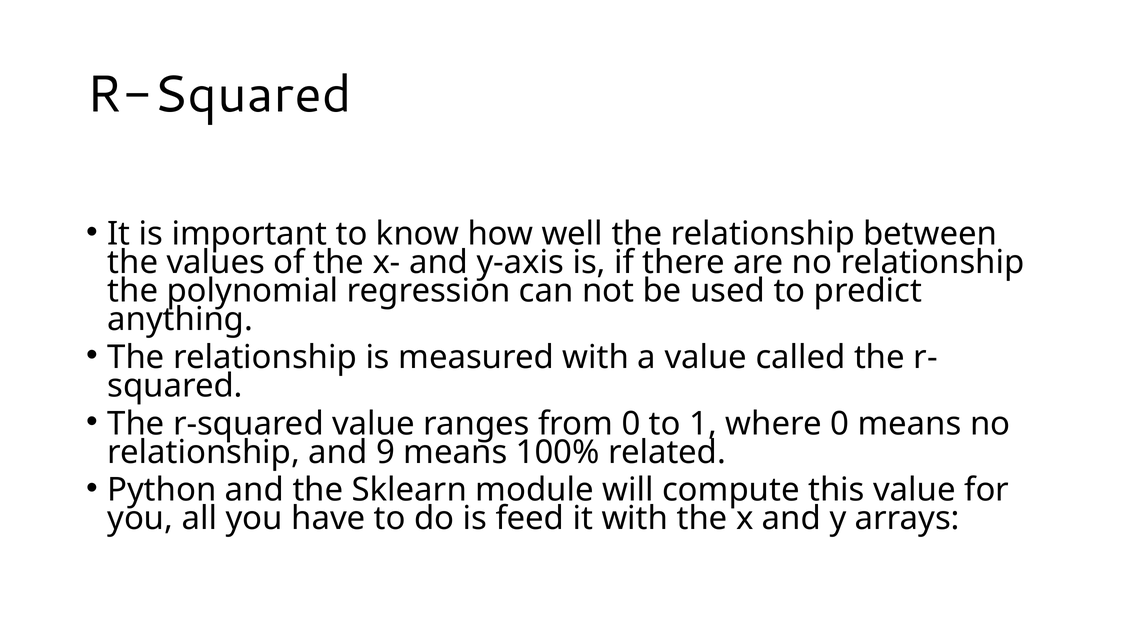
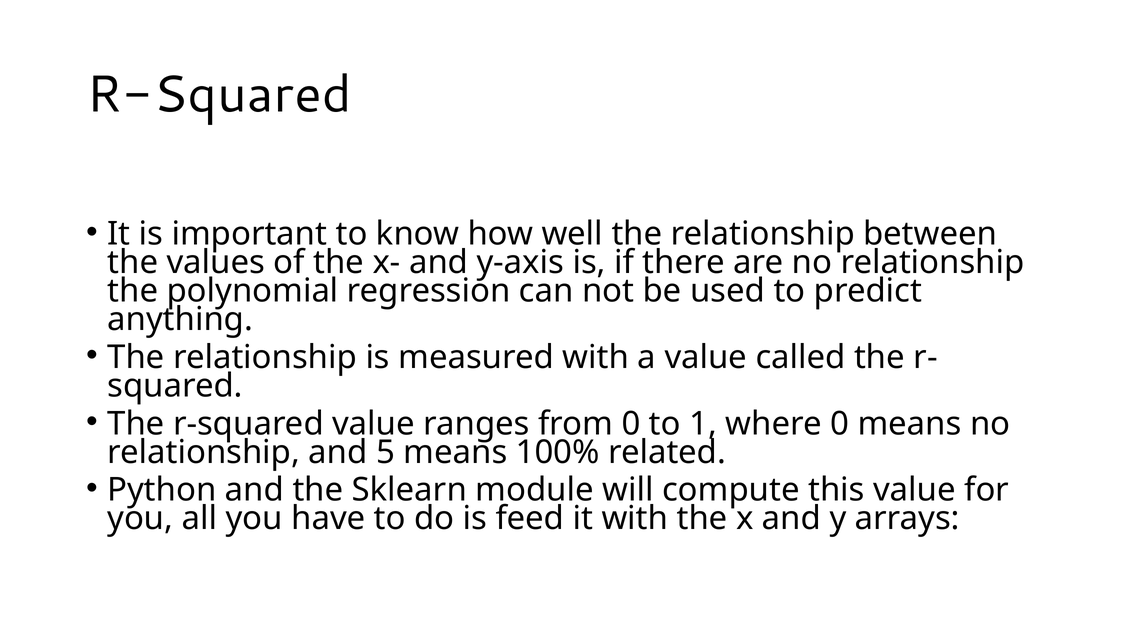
9: 9 -> 5
